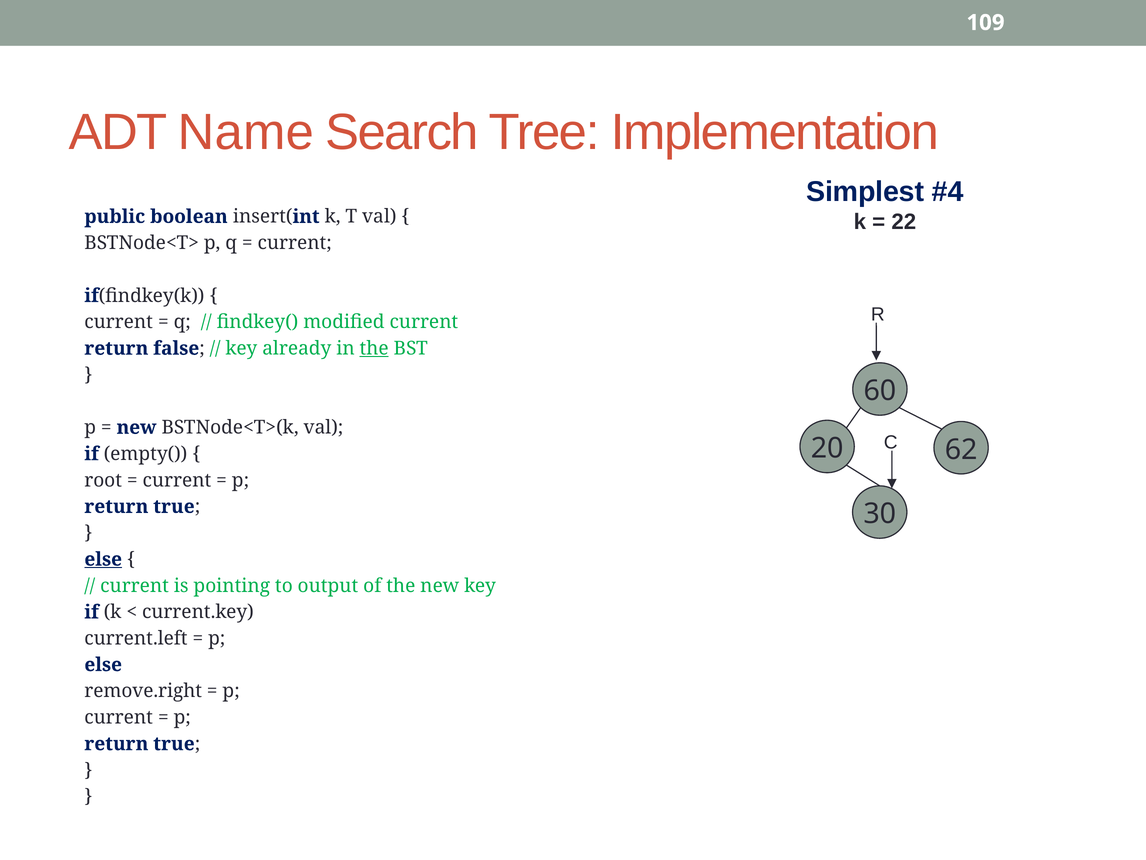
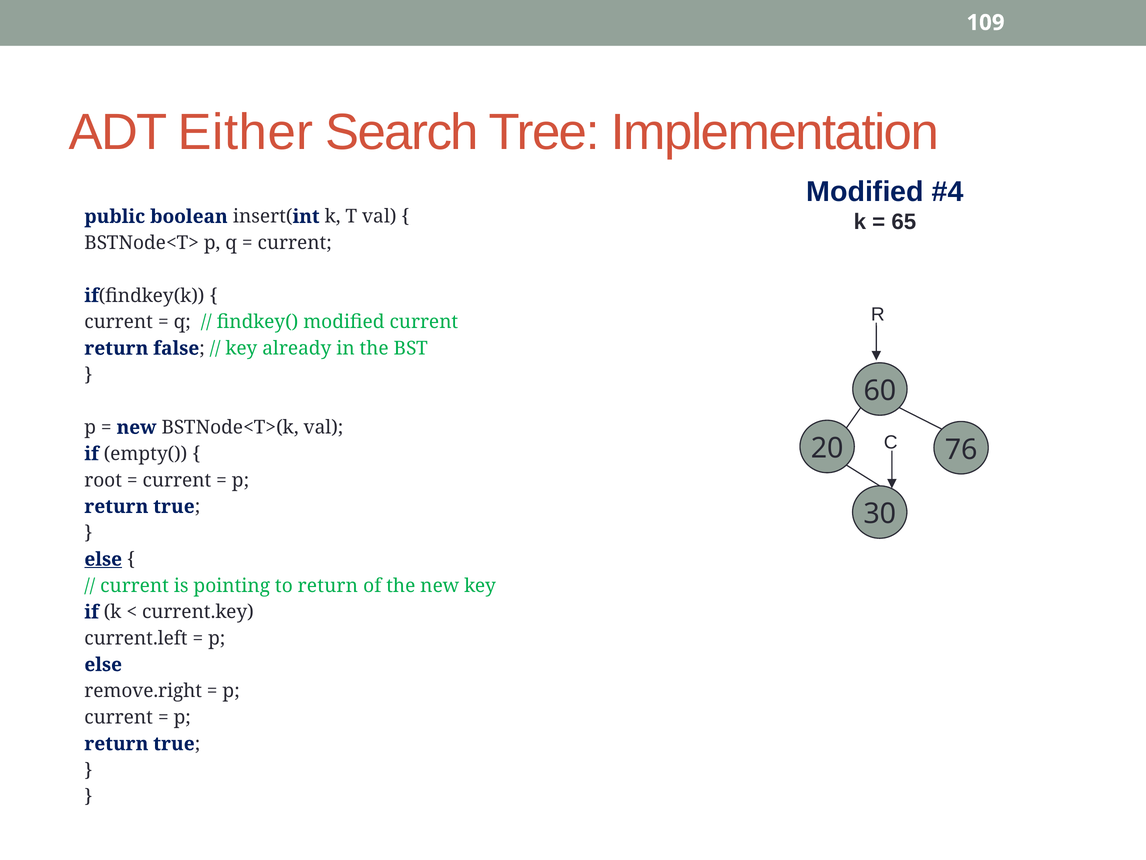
Name: Name -> Either
Simplest at (865, 192): Simplest -> Modified
22: 22 -> 65
the at (374, 348) underline: present -> none
62: 62 -> 76
to output: output -> return
